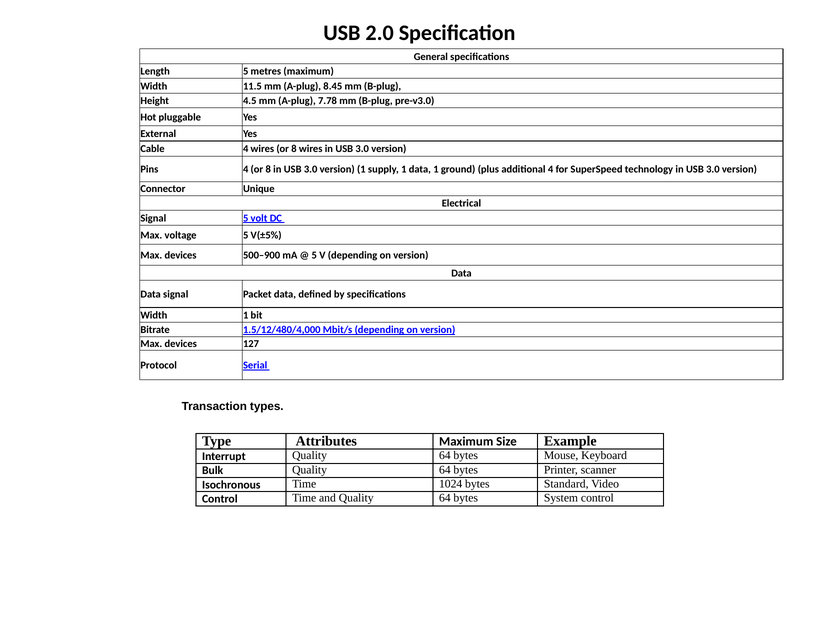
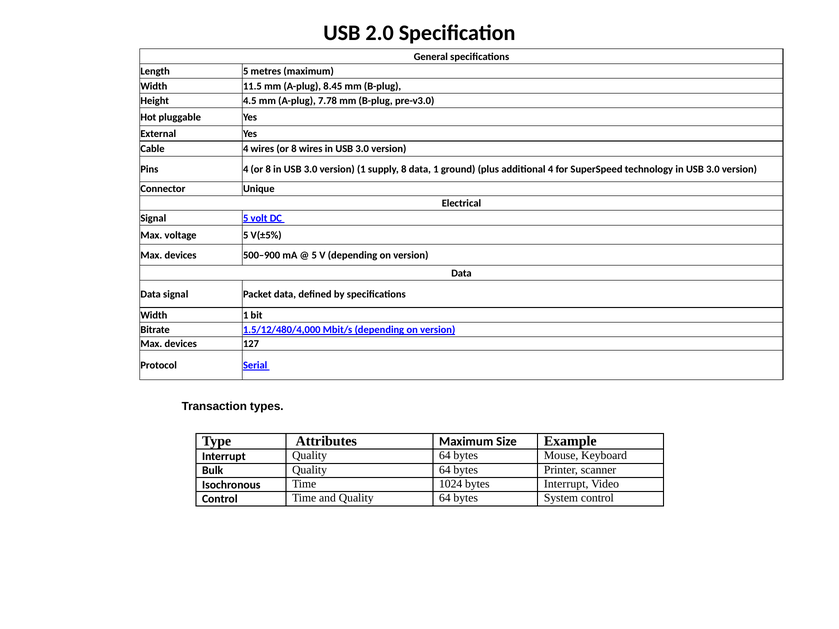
supply 1: 1 -> 8
bytes Standard: Standard -> Interrupt
